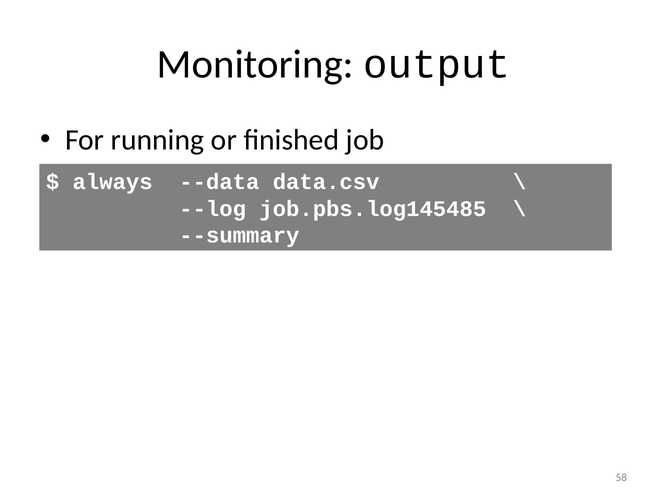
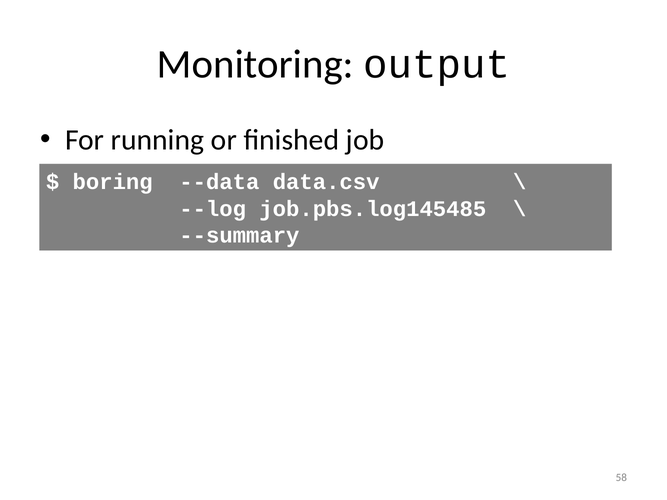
always: always -> boring
